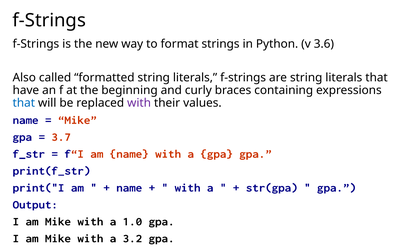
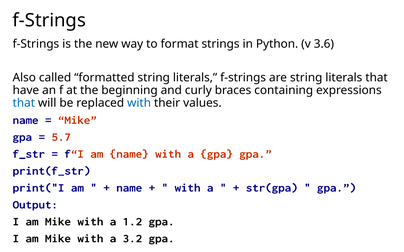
with at (139, 103) colour: purple -> blue
3.7: 3.7 -> 5.7
1.0: 1.0 -> 1.2
